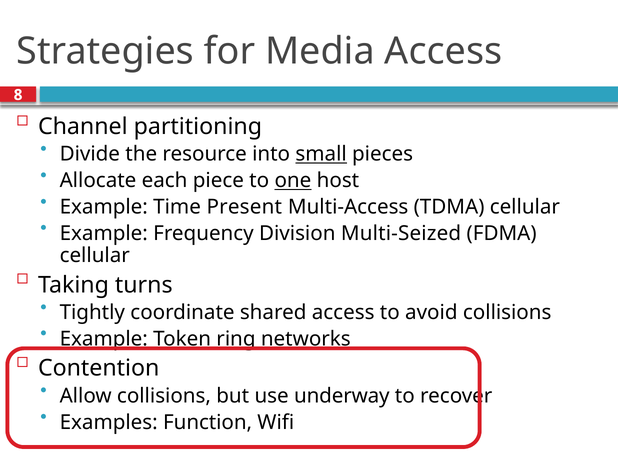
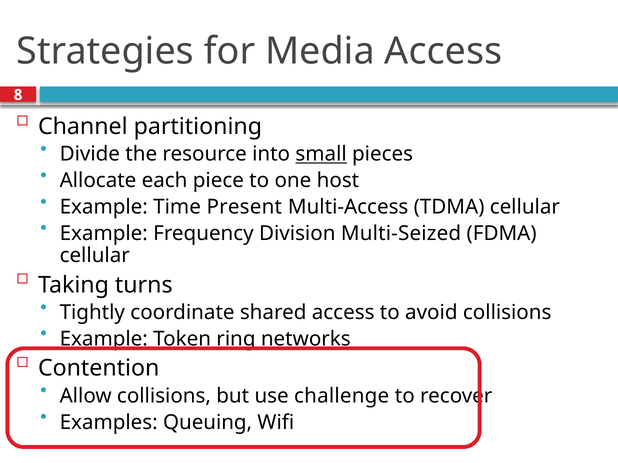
one underline: present -> none
underway: underway -> challenge
Function: Function -> Queuing
